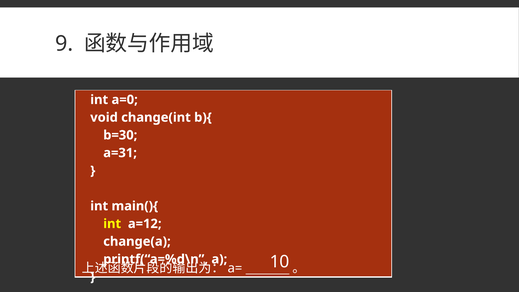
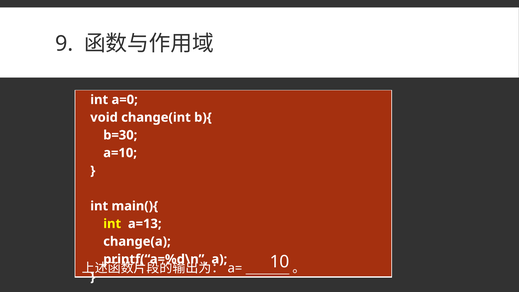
a=31: a=31 -> a=10
a=12: a=12 -> a=13
